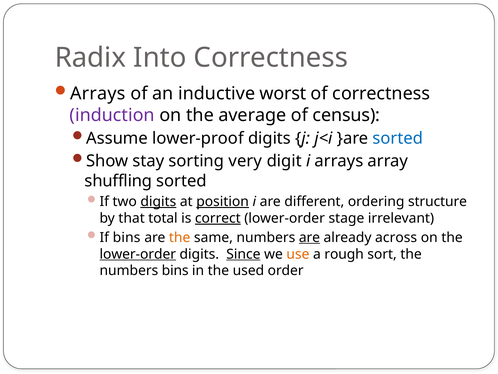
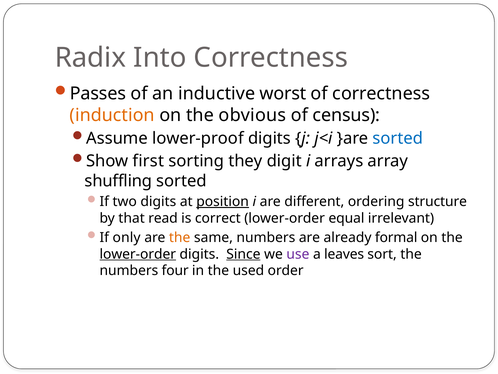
Arrays at (98, 93): Arrays -> Passes
induction colour: purple -> orange
average: average -> obvious
stay: stay -> first
very: very -> they
digits at (158, 201) underline: present -> none
total: total -> read
correct underline: present -> none
stage: stage -> equal
If bins: bins -> only
are at (309, 237) underline: present -> none
across: across -> formal
use colour: orange -> purple
rough: rough -> leaves
numbers bins: bins -> four
